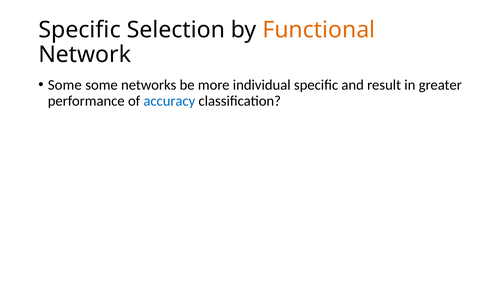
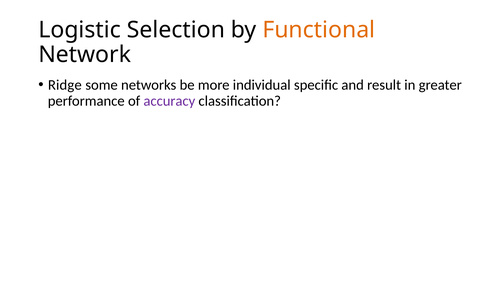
Specific at (80, 30): Specific -> Logistic
Some at (65, 85): Some -> Ridge
accuracy colour: blue -> purple
